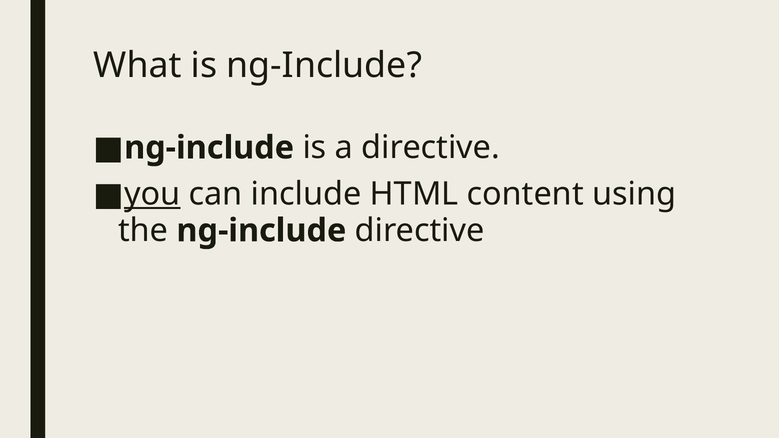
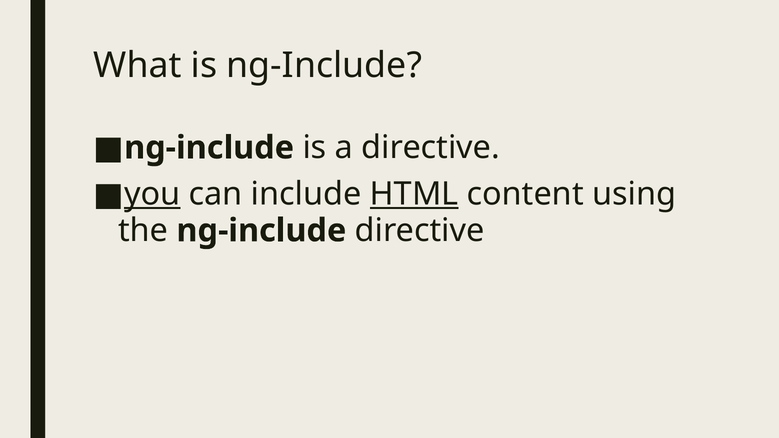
HTML underline: none -> present
